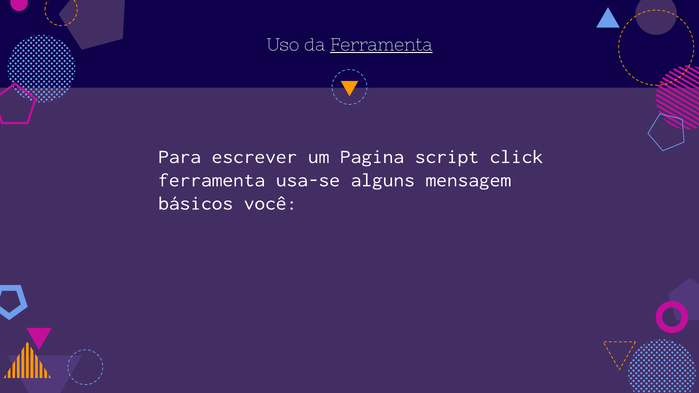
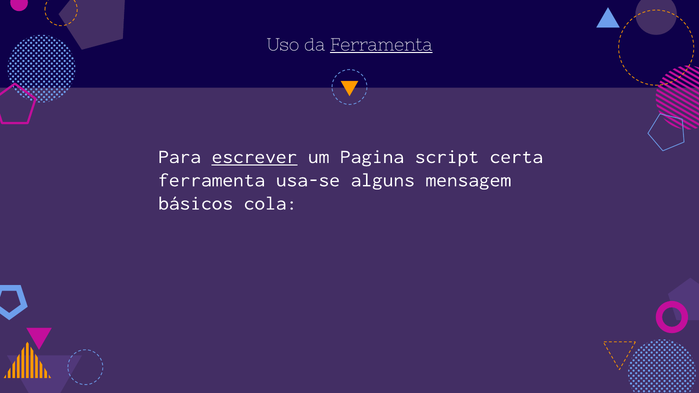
escrever underline: none -> present
click: click -> certa
você: você -> cola
